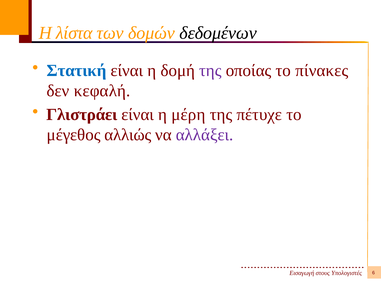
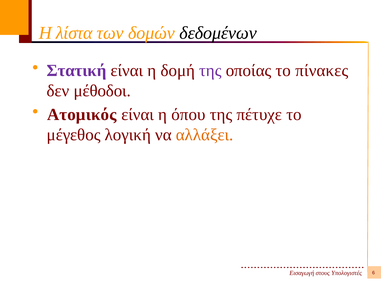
Στατική colour: blue -> purple
κεφαλή: κεφαλή -> μέθοδοι
Γλιστράει: Γλιστράει -> Ατομικός
μέρη: μέρη -> όπου
αλλιώς: αλλιώς -> λογική
αλλάξει colour: purple -> orange
